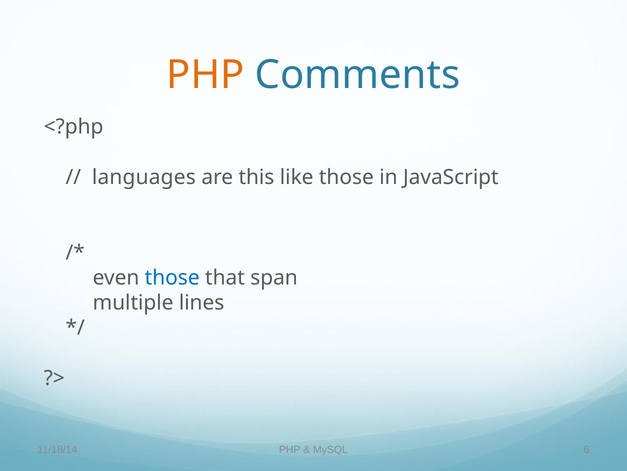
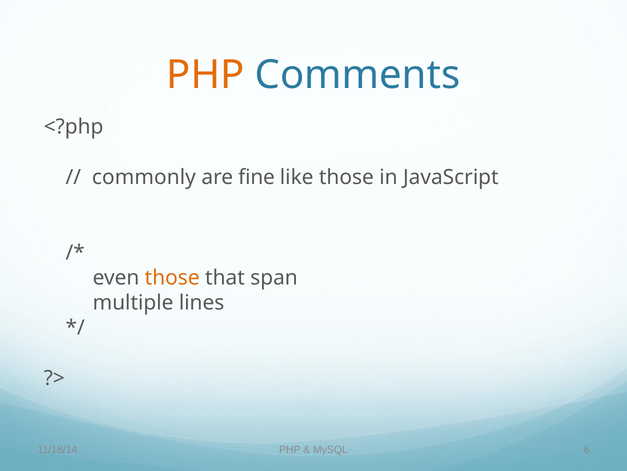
languages: languages -> commonly
this: this -> fine
those at (172, 277) colour: blue -> orange
